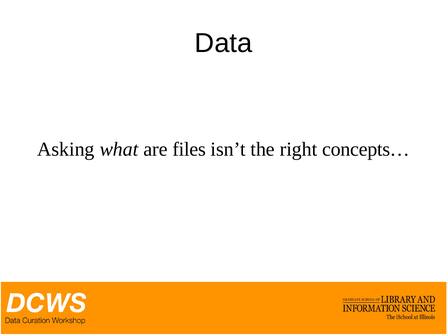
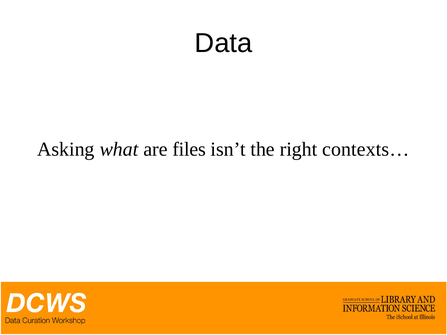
concepts…: concepts… -> contexts…
